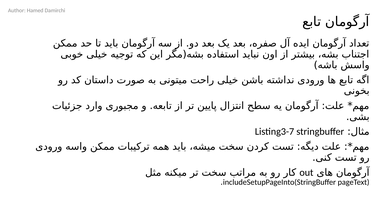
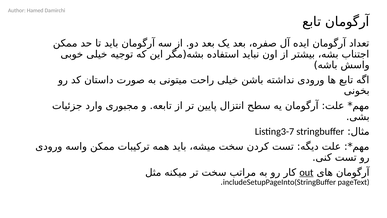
out underline: none -> present
